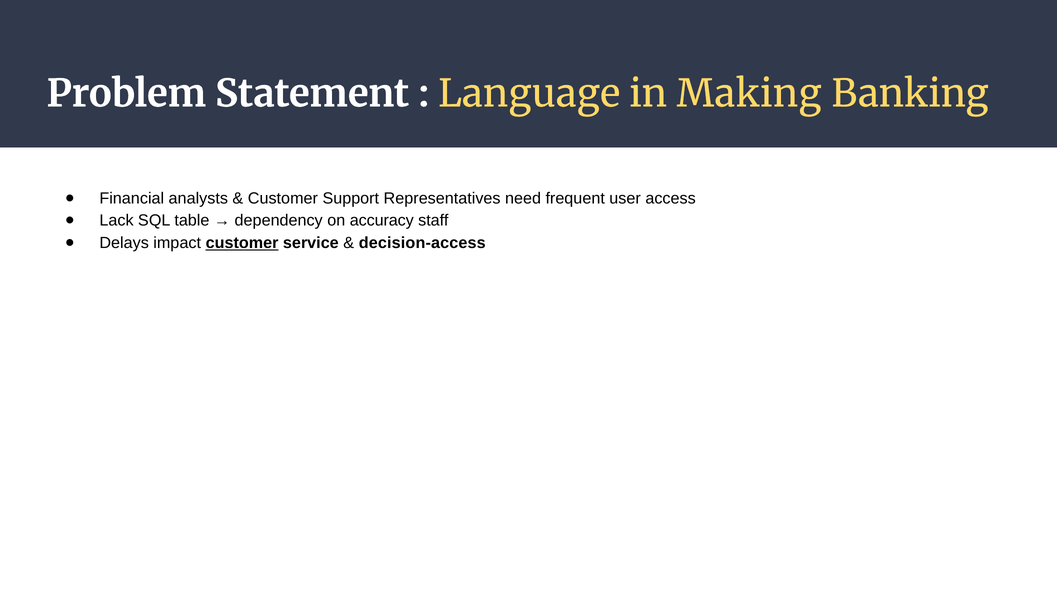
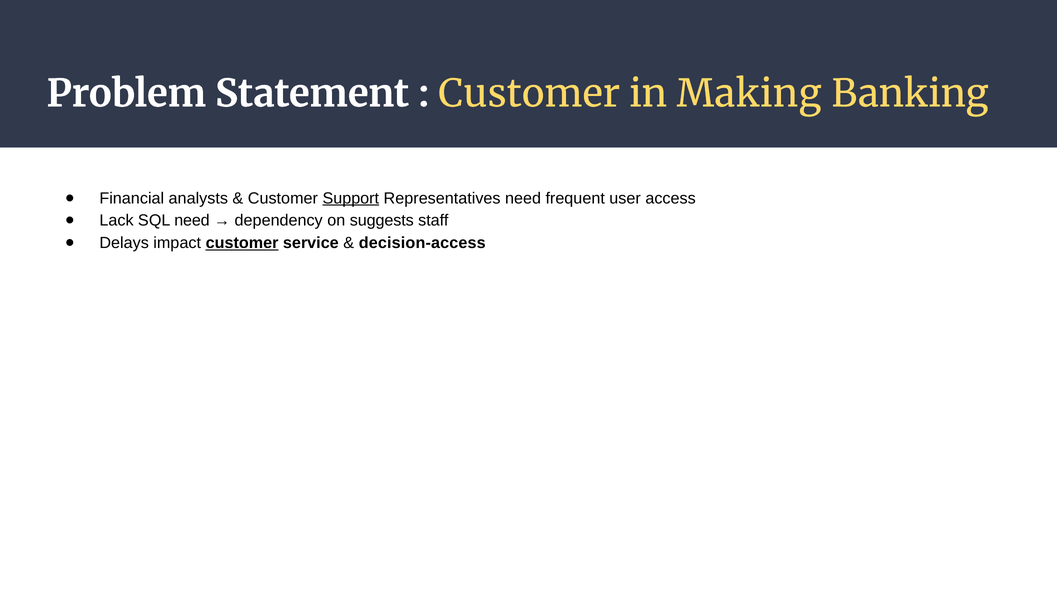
Language at (529, 94): Language -> Customer
Support underline: none -> present
SQL table: table -> need
accuracy: accuracy -> suggests
